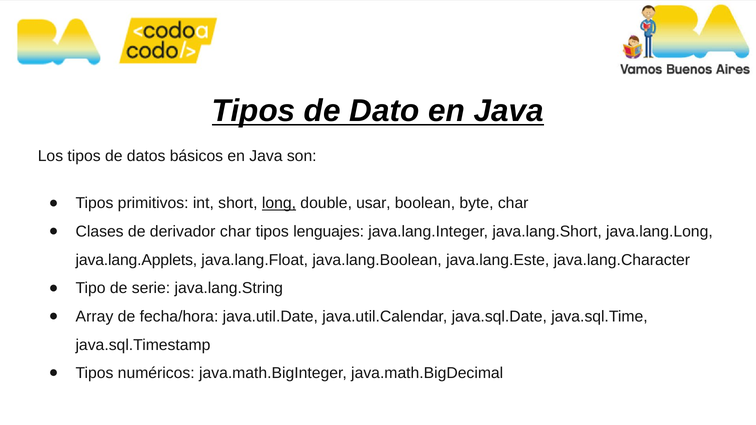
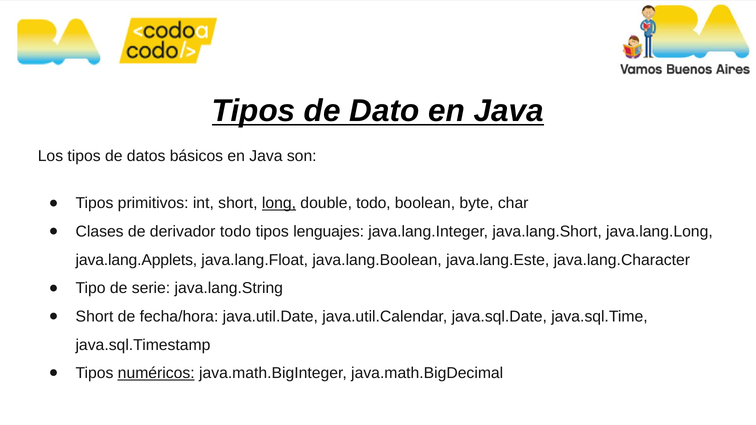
double usar: usar -> todo
derivador char: char -> todo
Array at (94, 317): Array -> Short
numéricos underline: none -> present
